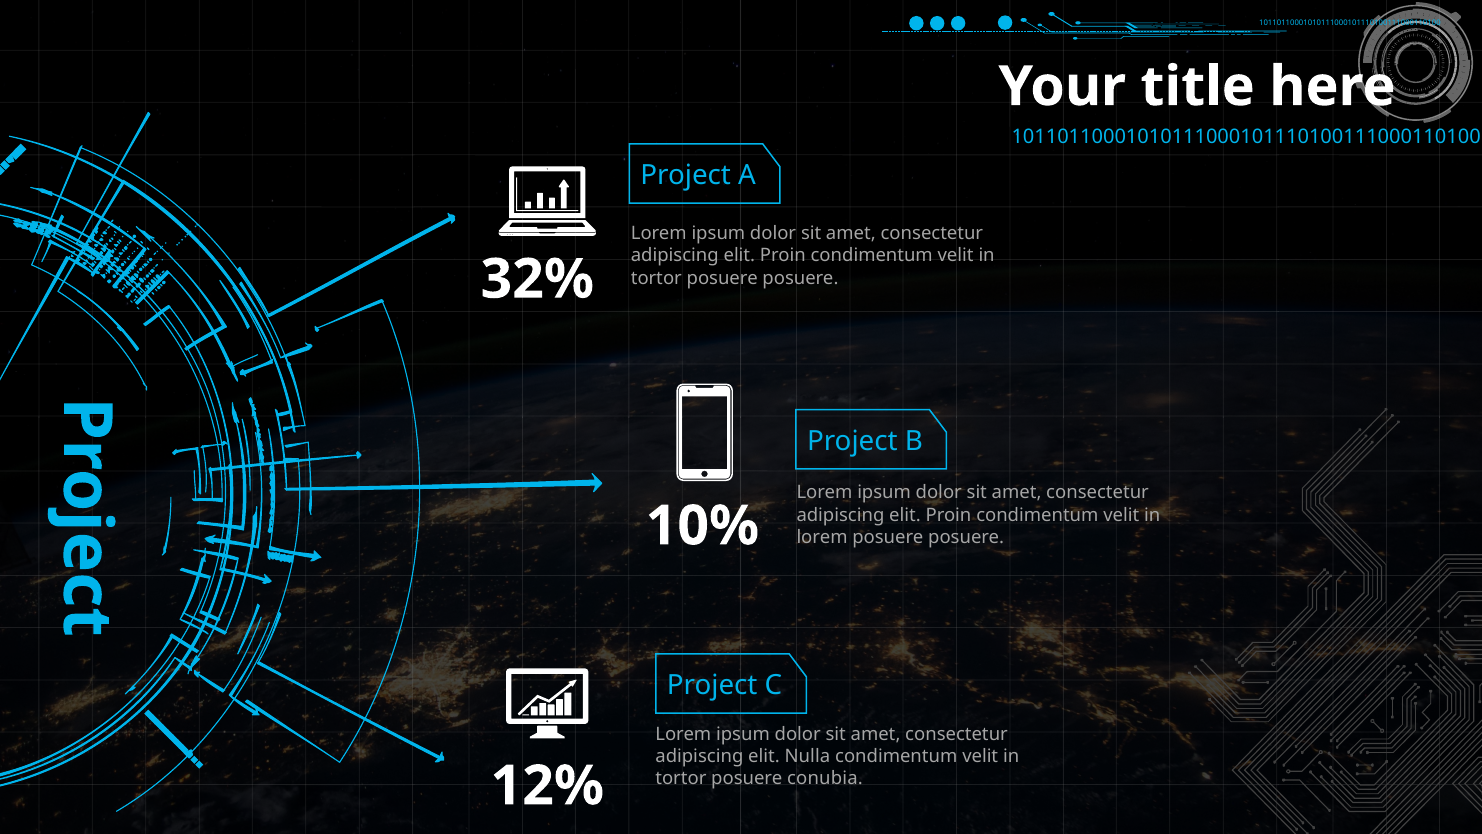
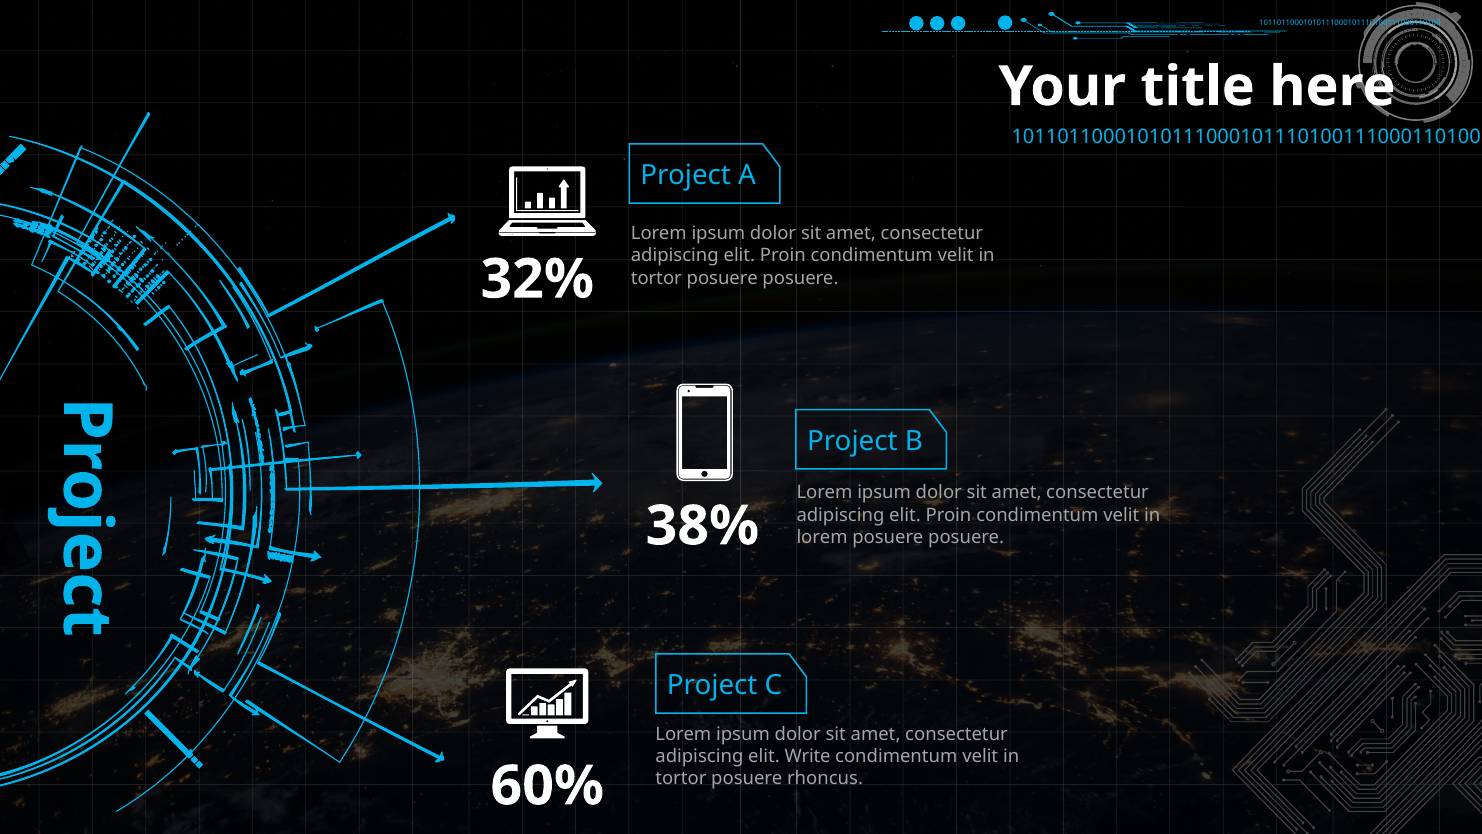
10%: 10% -> 38%
Nulla: Nulla -> Write
conubia: conubia -> rhoncus
12%: 12% -> 60%
